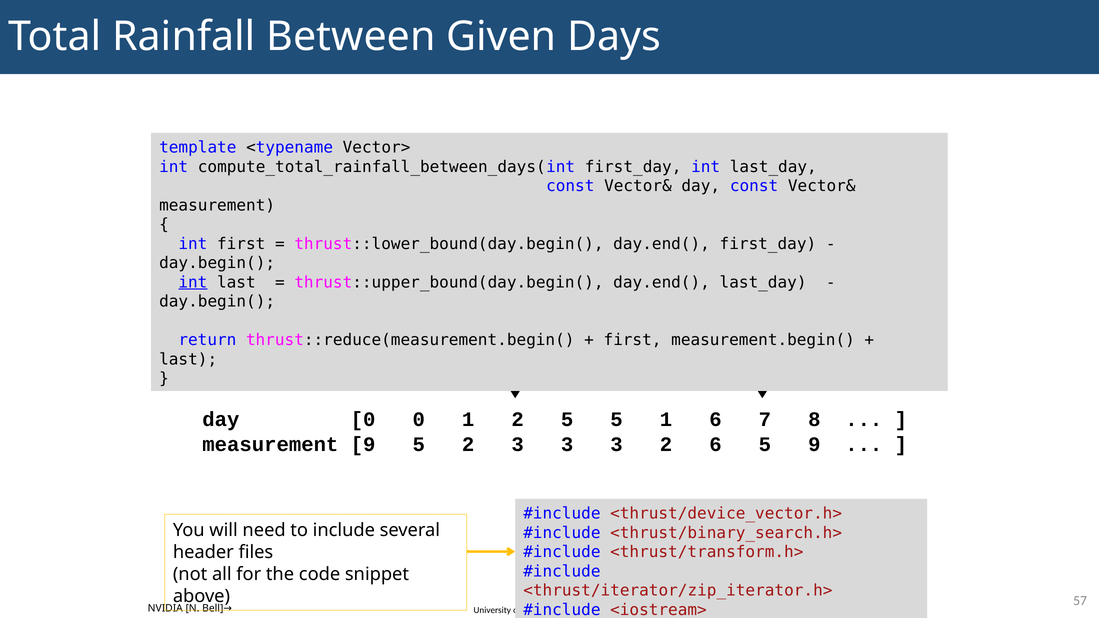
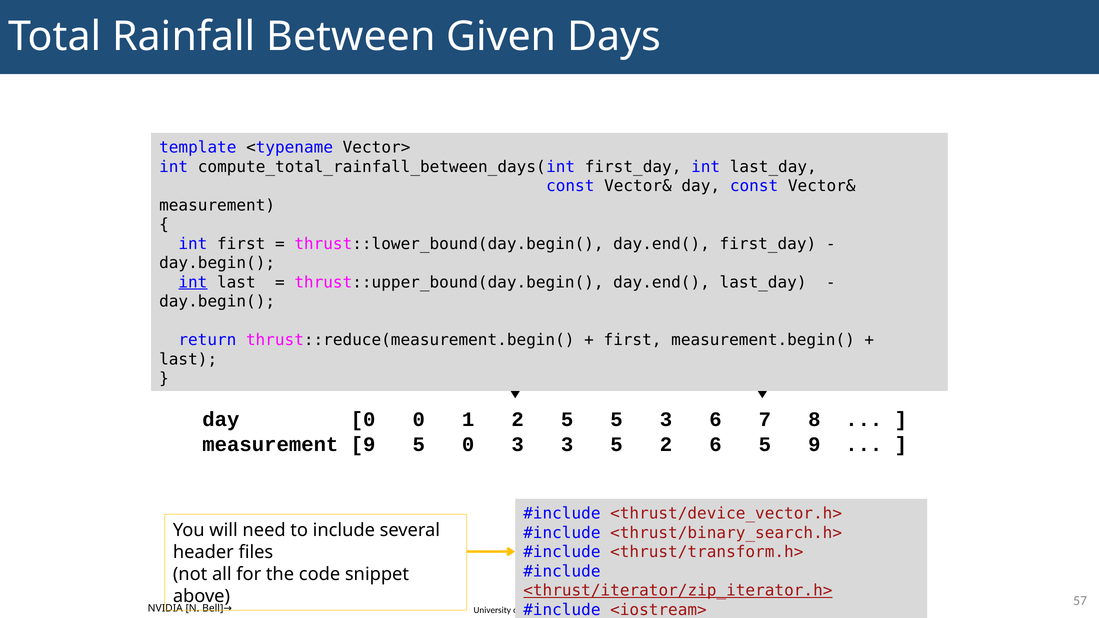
5 1: 1 -> 3
5 2: 2 -> 0
3 3 3: 3 -> 5
<thrust/iterator/zip_iterator.h> underline: none -> present
